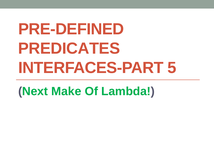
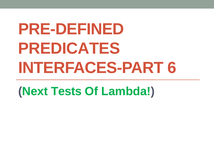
5: 5 -> 6
Make: Make -> Tests
